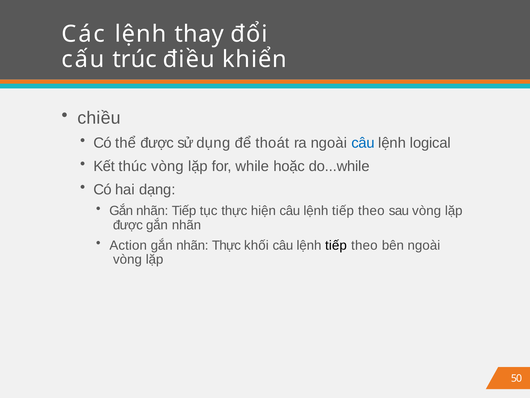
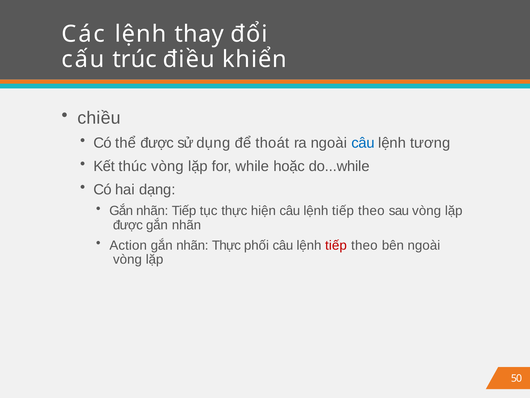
logical: logical -> tương
khối: khối -> phối
tiếp at (336, 245) colour: black -> red
